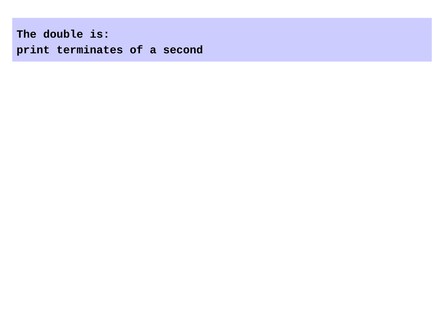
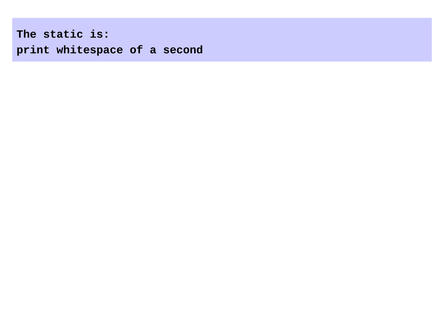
double: double -> static
terminates: terminates -> whitespace
